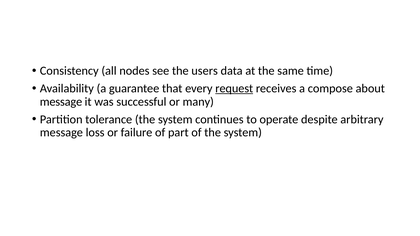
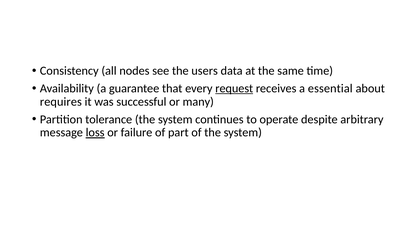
compose: compose -> essential
message at (61, 102): message -> requires
loss underline: none -> present
